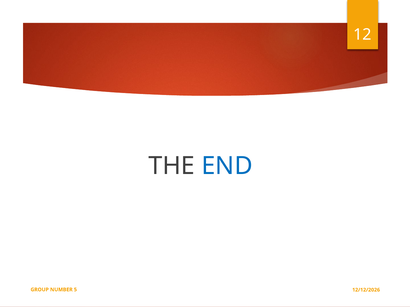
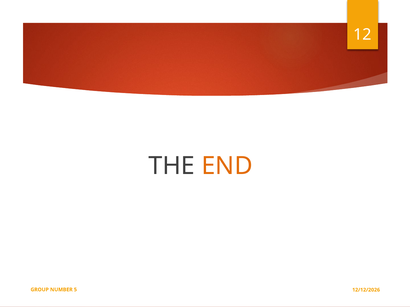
END colour: blue -> orange
